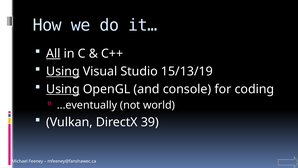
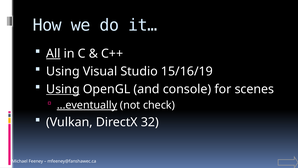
Using at (63, 71) underline: present -> none
15/13/19: 15/13/19 -> 15/16/19
coding: coding -> scenes
...eventually underline: none -> present
world: world -> check
39: 39 -> 32
